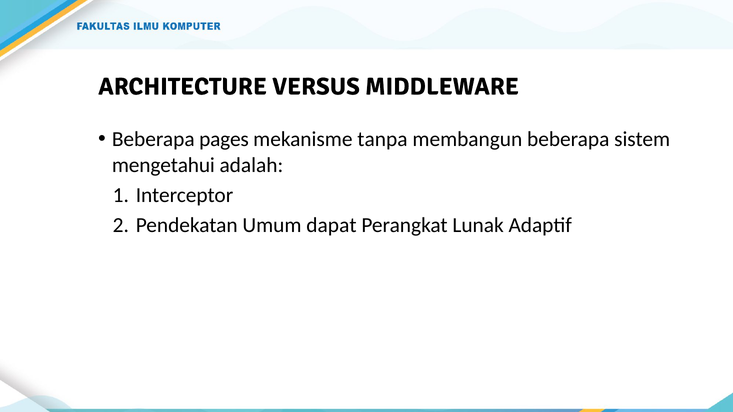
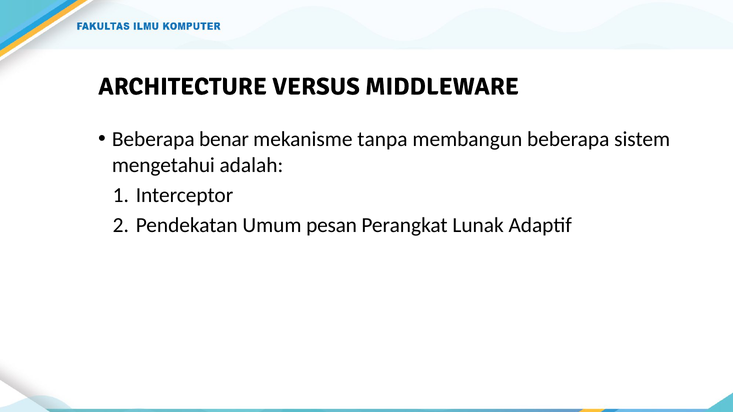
pages: pages -> benar
dapat: dapat -> pesan
